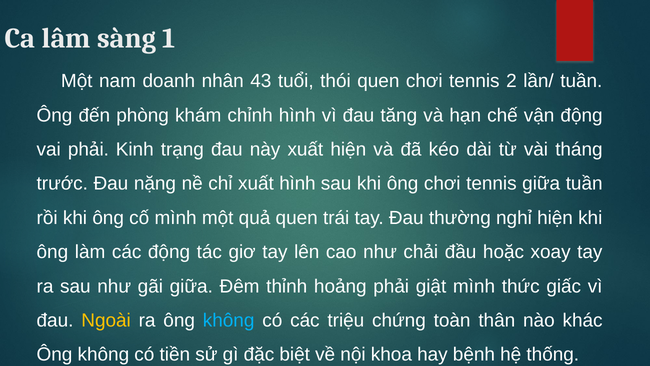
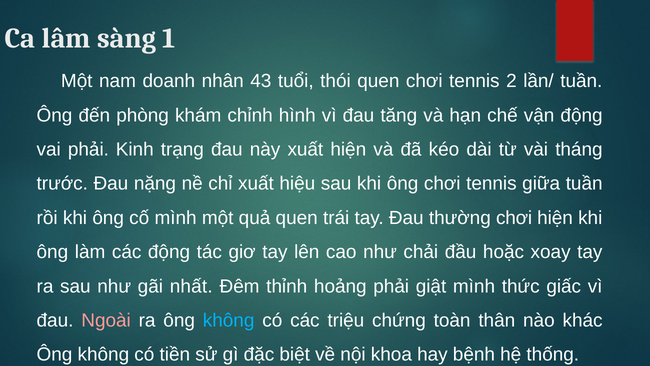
xuất hình: hình -> hiệu
thường nghỉ: nghỉ -> chơi
gãi giữa: giữa -> nhất
Ngoài colour: yellow -> pink
